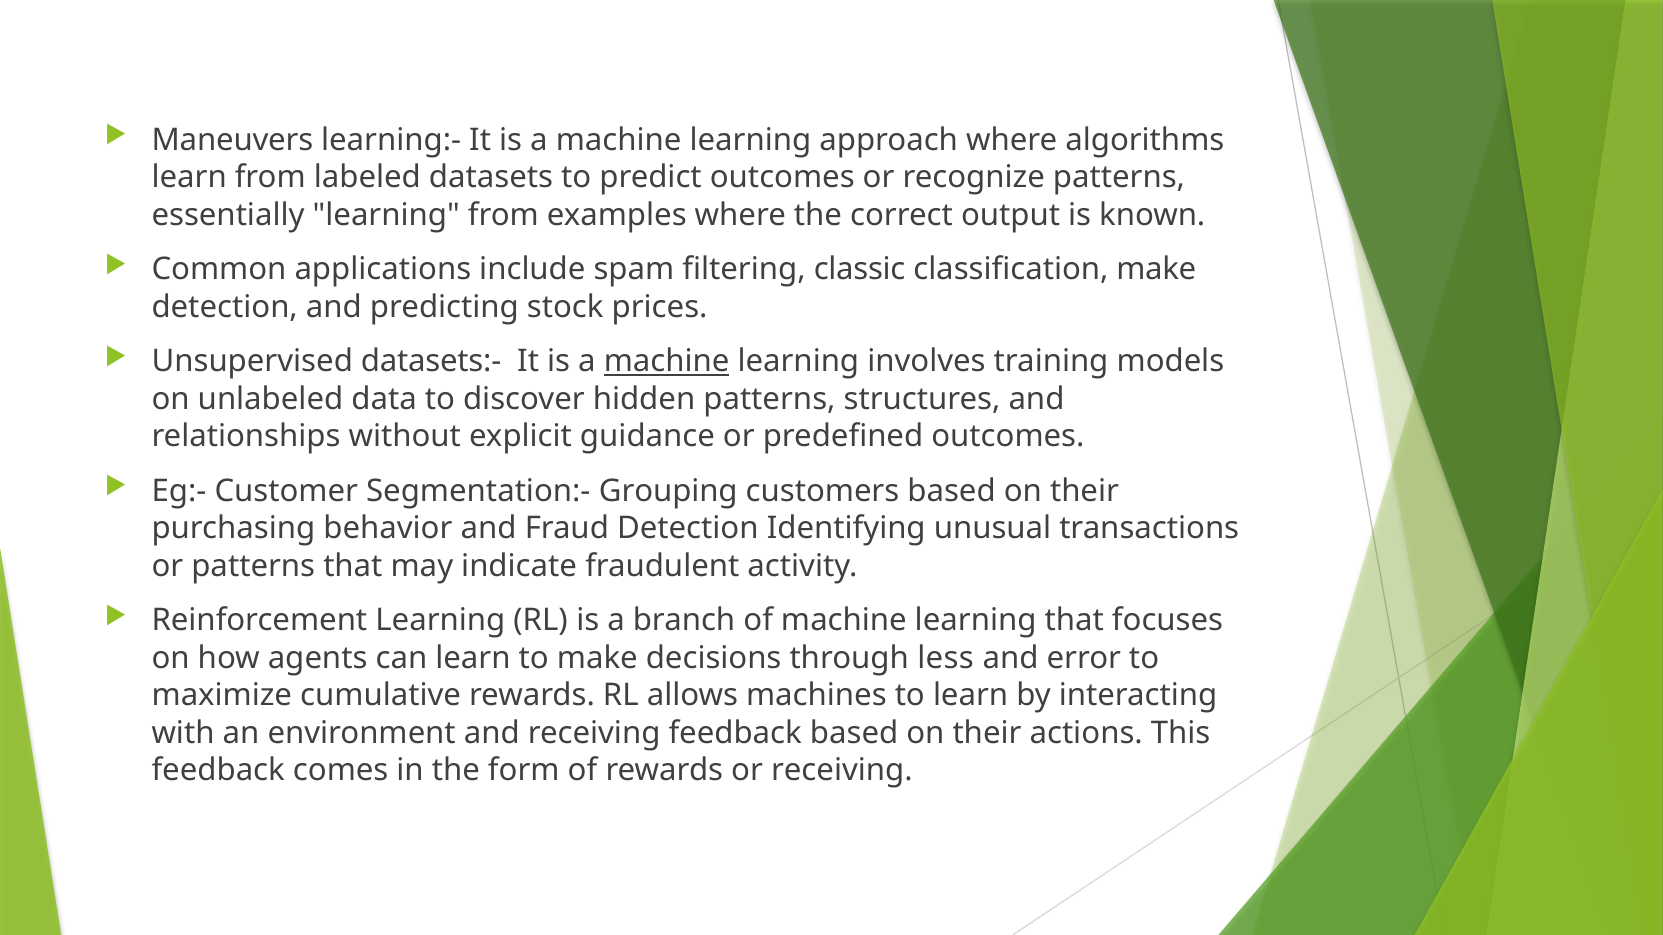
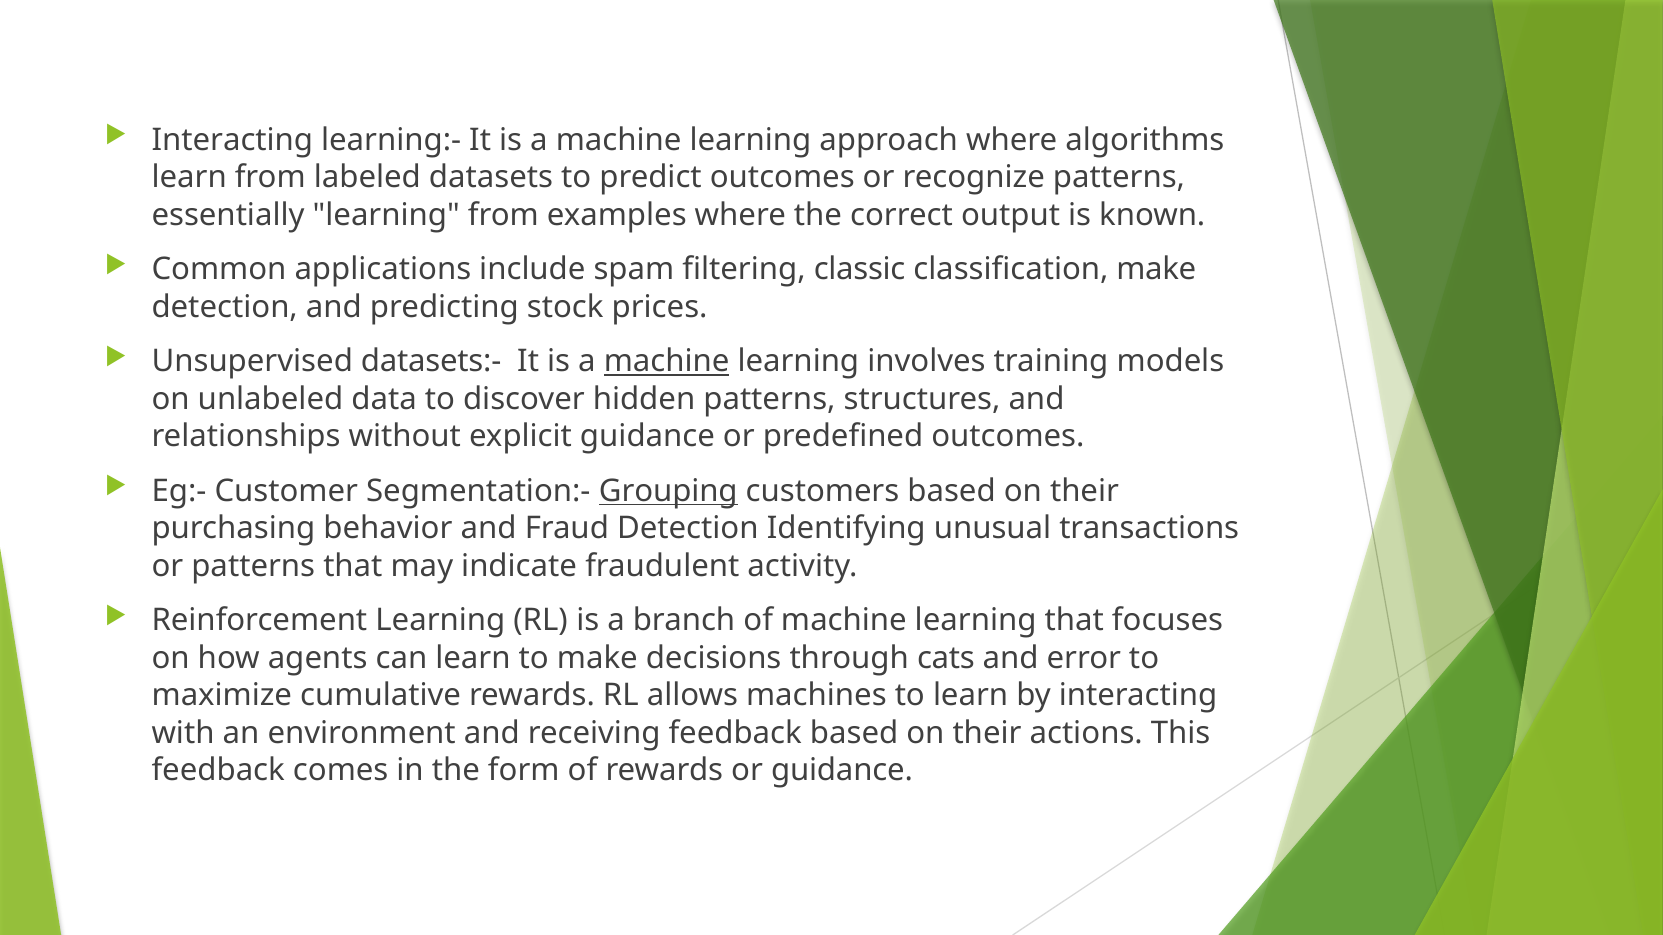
Maneuvers at (232, 140): Maneuvers -> Interacting
Grouping underline: none -> present
less: less -> cats
or receiving: receiving -> guidance
